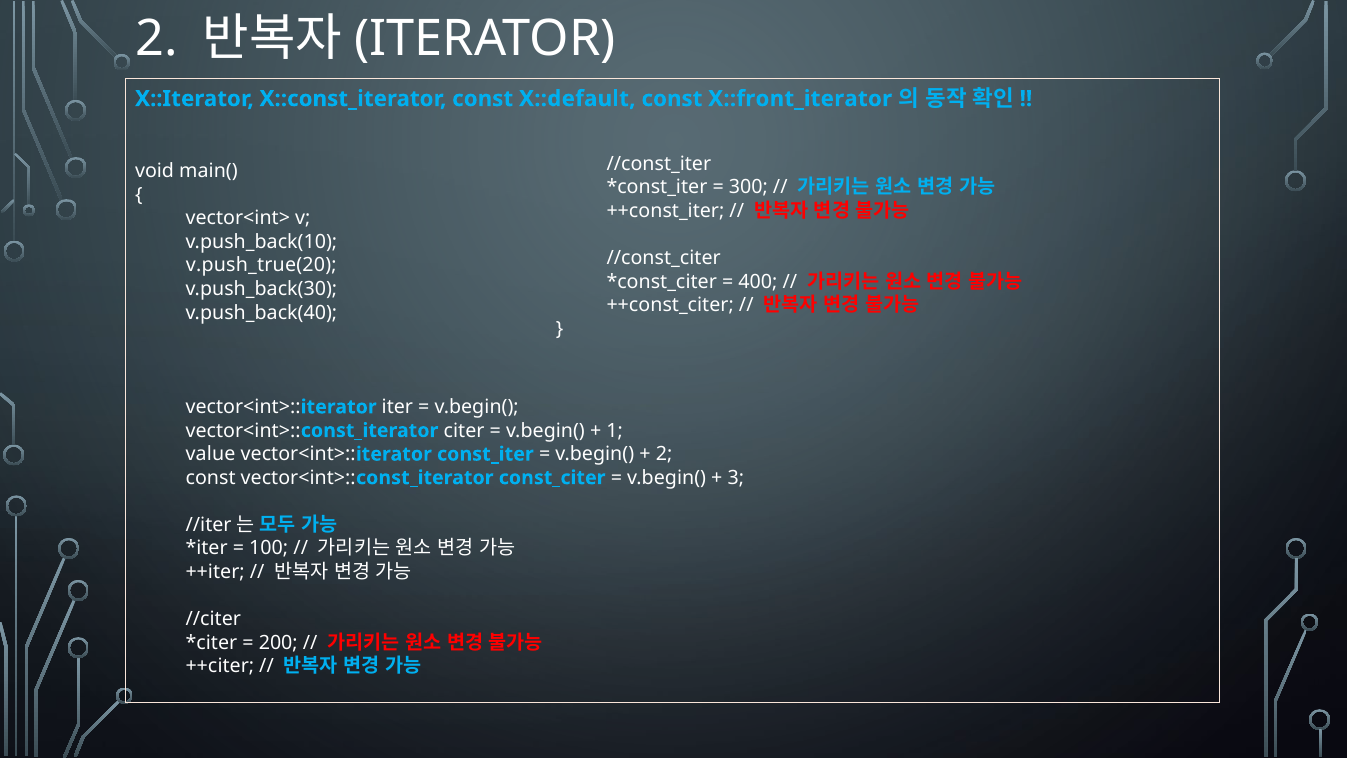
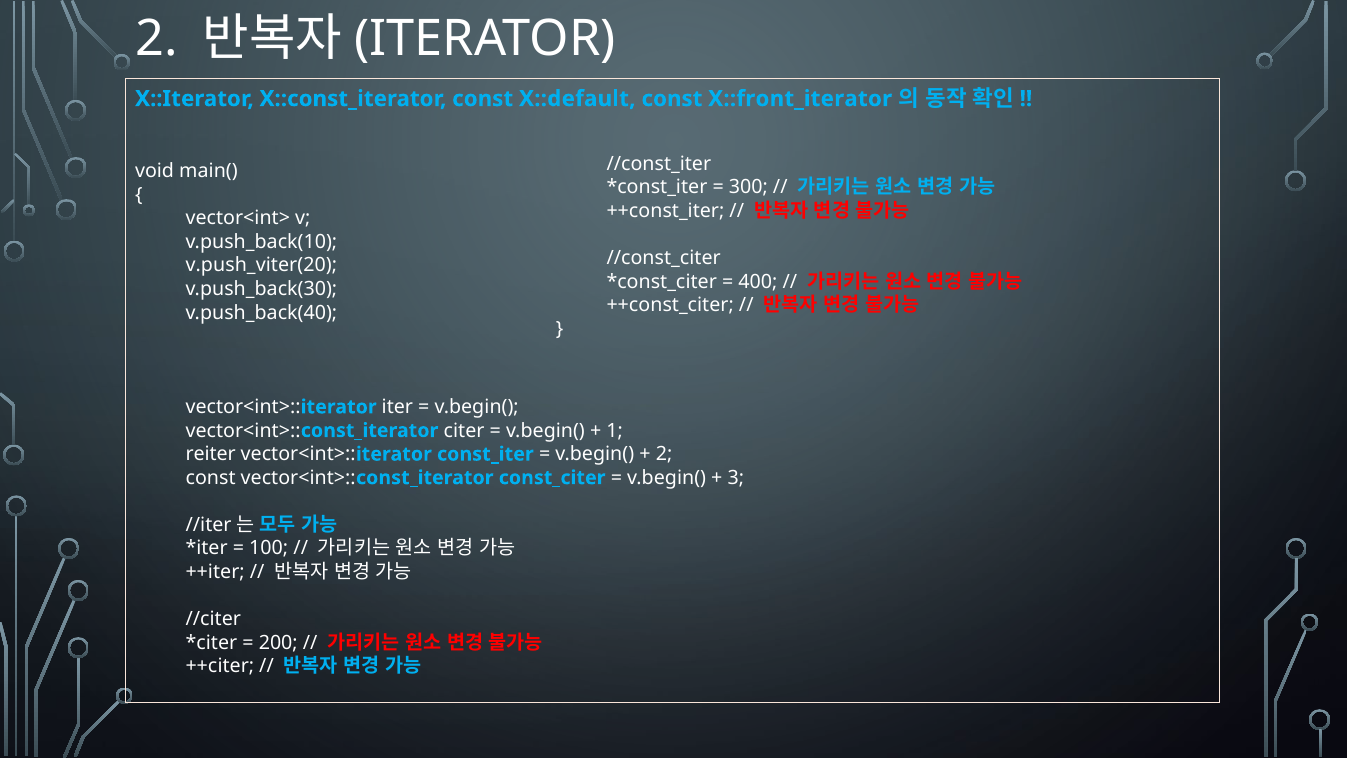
v.push_true(20: v.push_true(20 -> v.push_viter(20
value: value -> reiter
